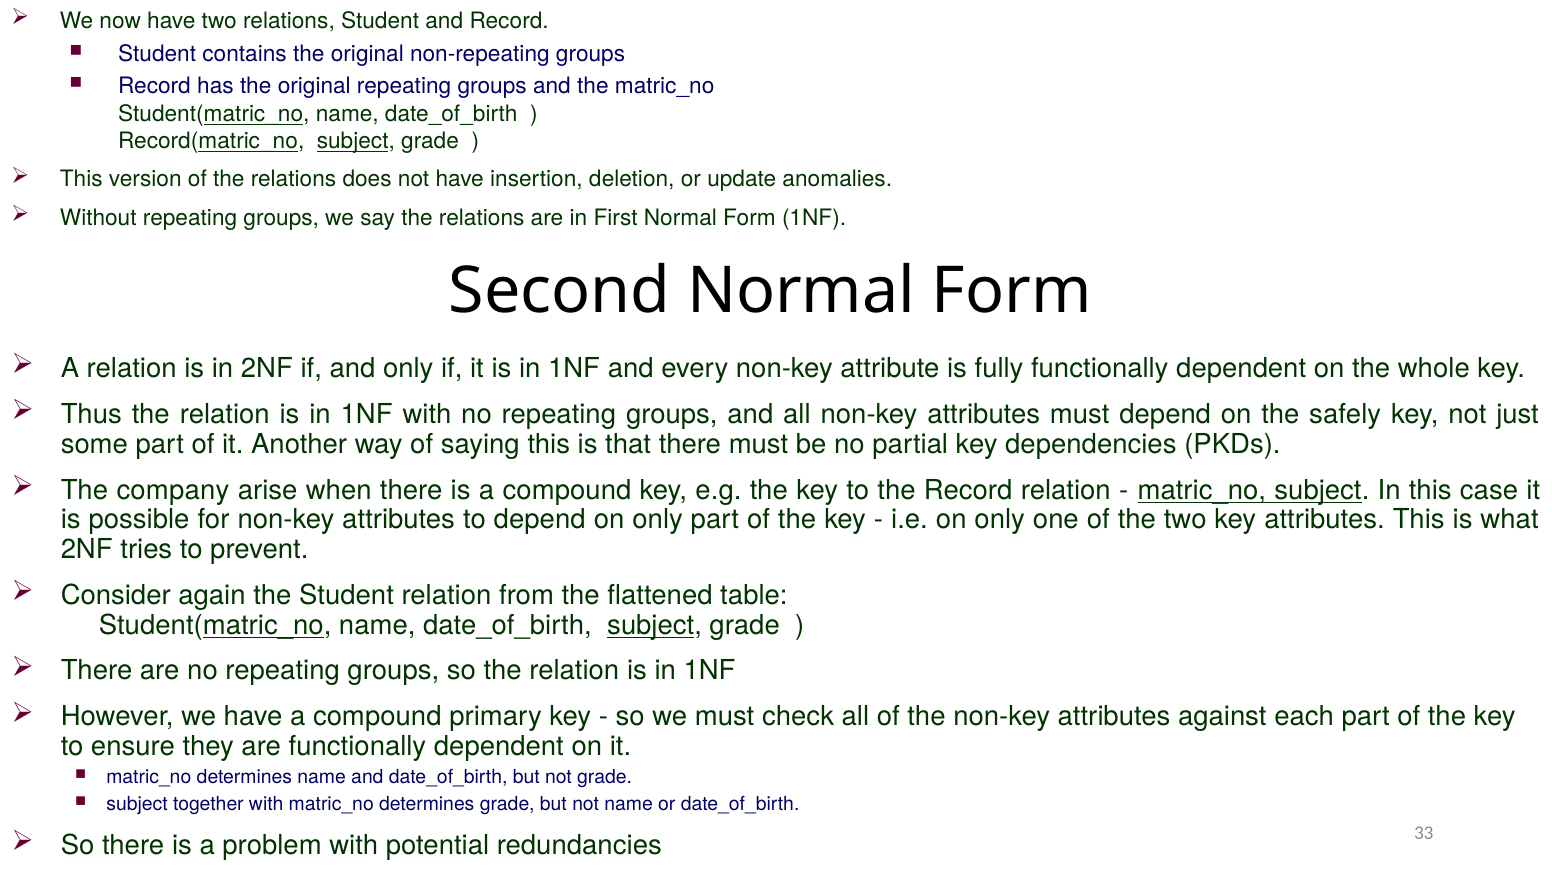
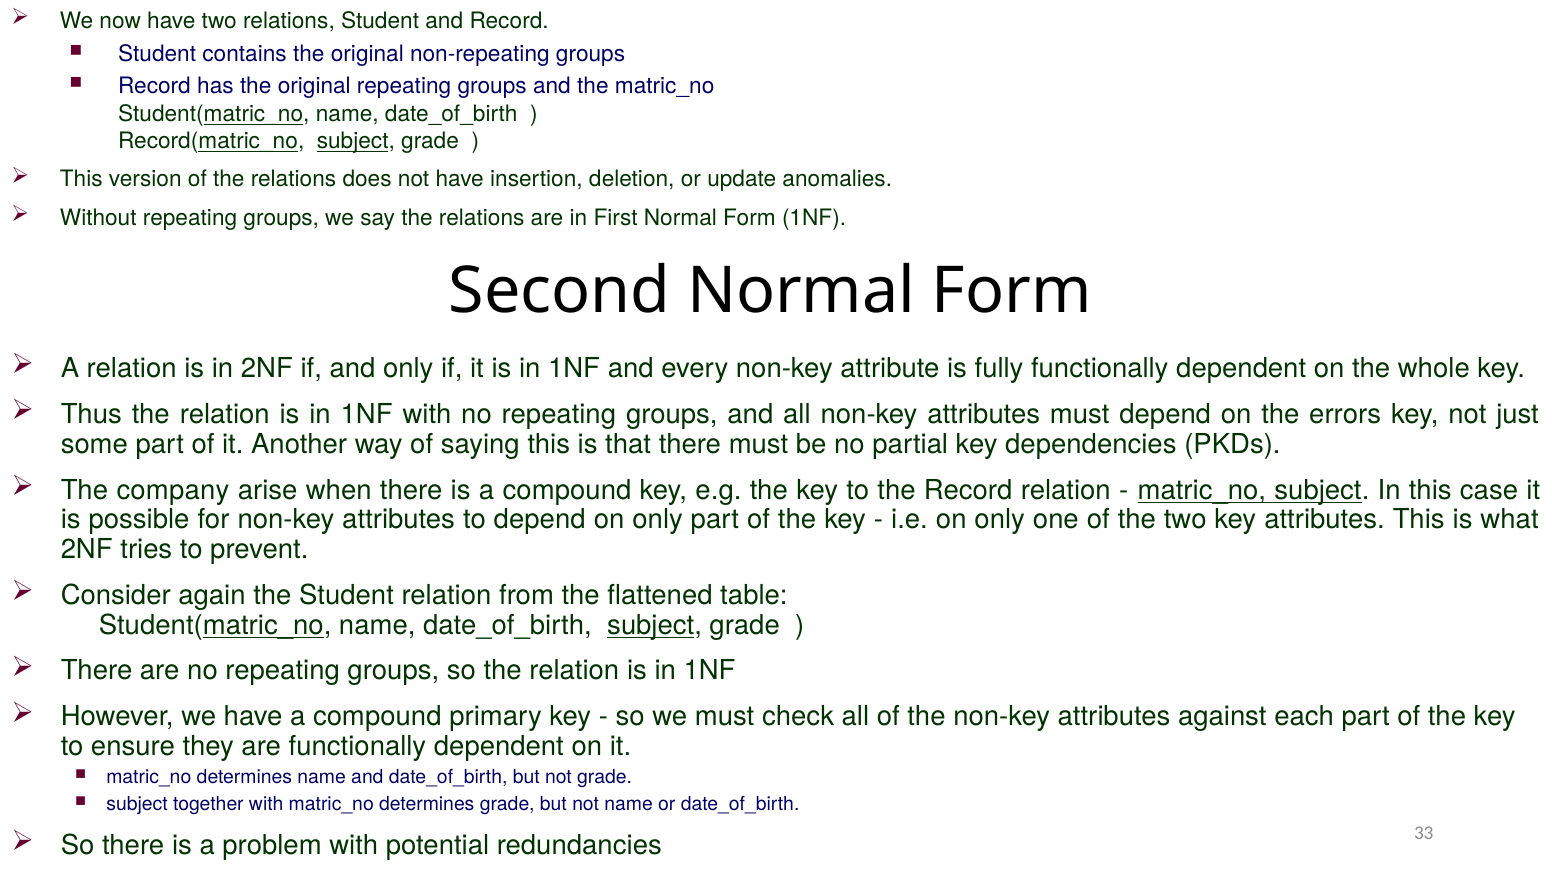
safely: safely -> errors
